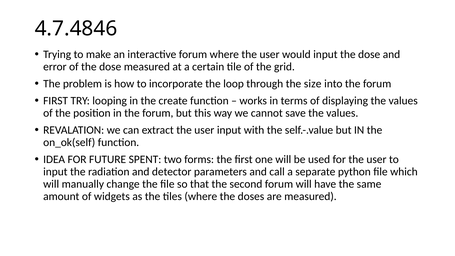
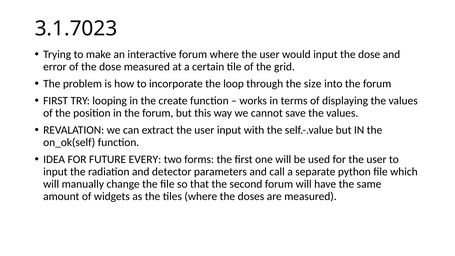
4.7.4846: 4.7.4846 -> 3.1.7023
SPENT: SPENT -> EVERY
